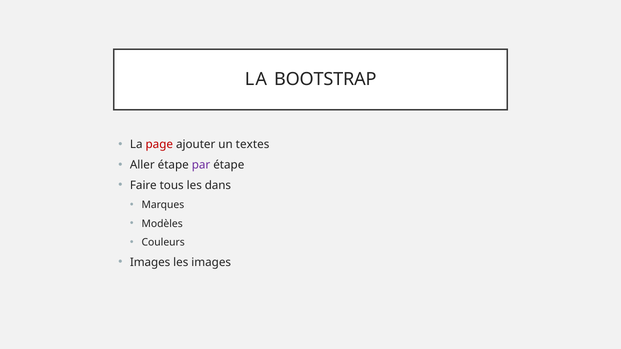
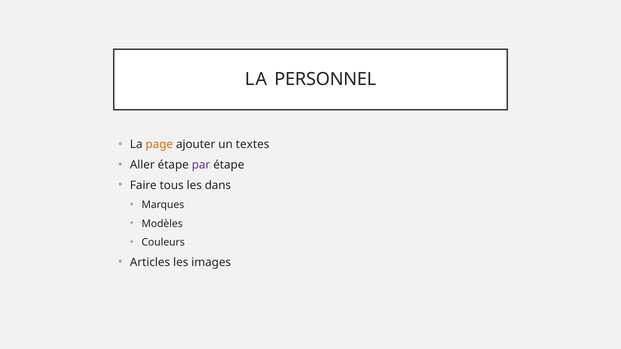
BOOTSTRAP: BOOTSTRAP -> PERSONNEL
page colour: red -> orange
Images at (150, 262): Images -> Articles
